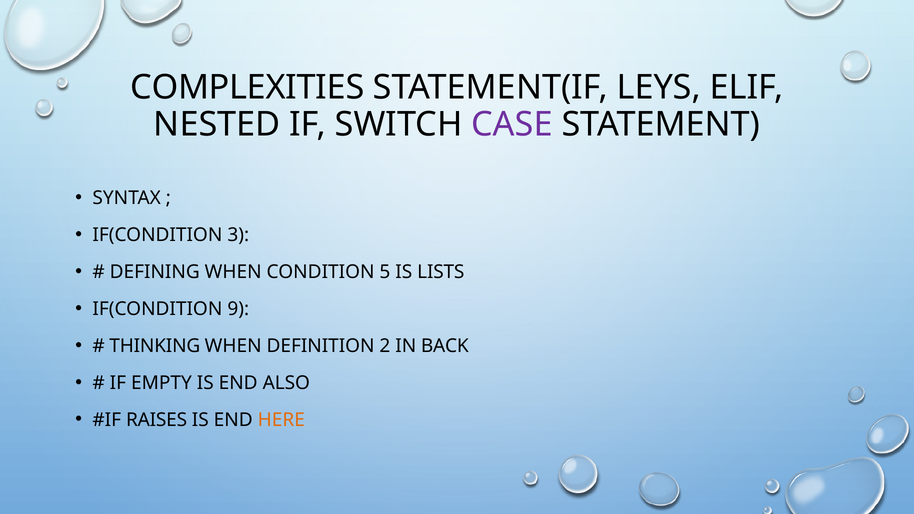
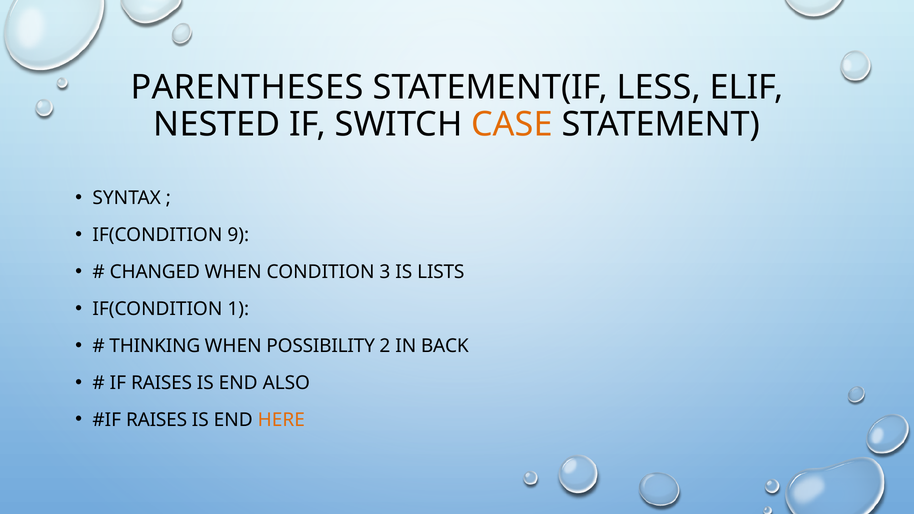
COMPLEXITIES: COMPLEXITIES -> PARENTHESES
LEYS: LEYS -> LESS
CASE colour: purple -> orange
3: 3 -> 9
DEFINING: DEFINING -> CHANGED
5: 5 -> 3
9: 9 -> 1
DEFINITION: DEFINITION -> POSSIBILITY
IF EMPTY: EMPTY -> RAISES
